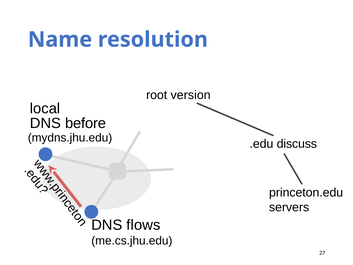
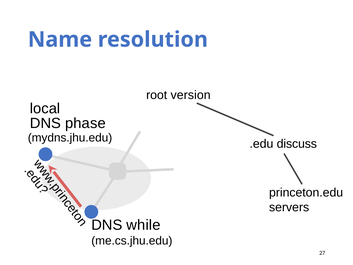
before: before -> phase
flows: flows -> while
